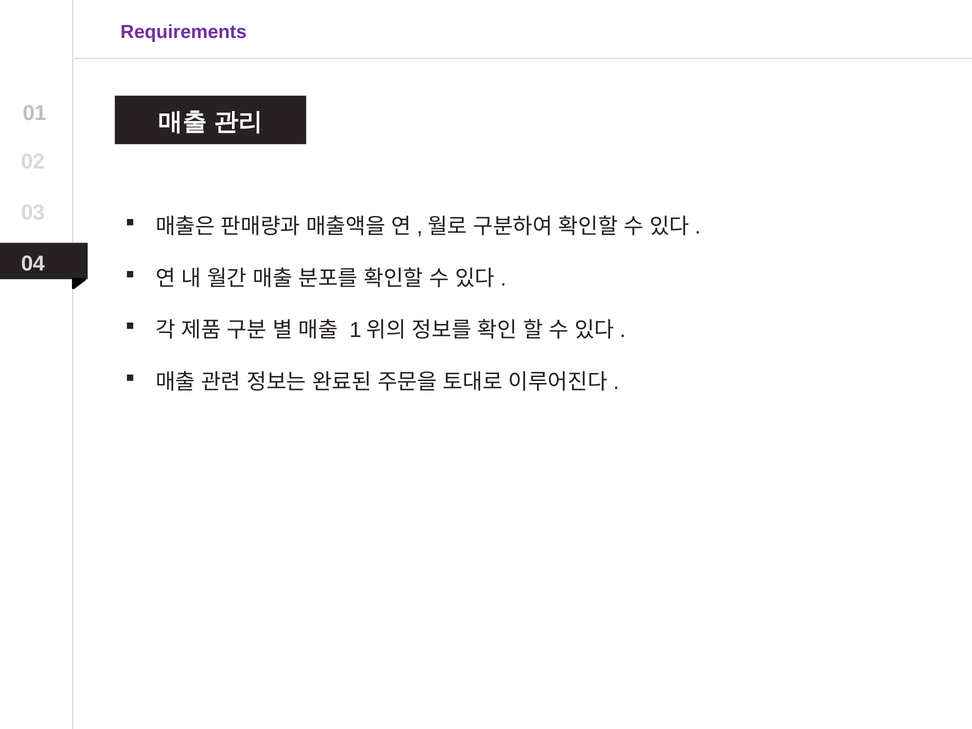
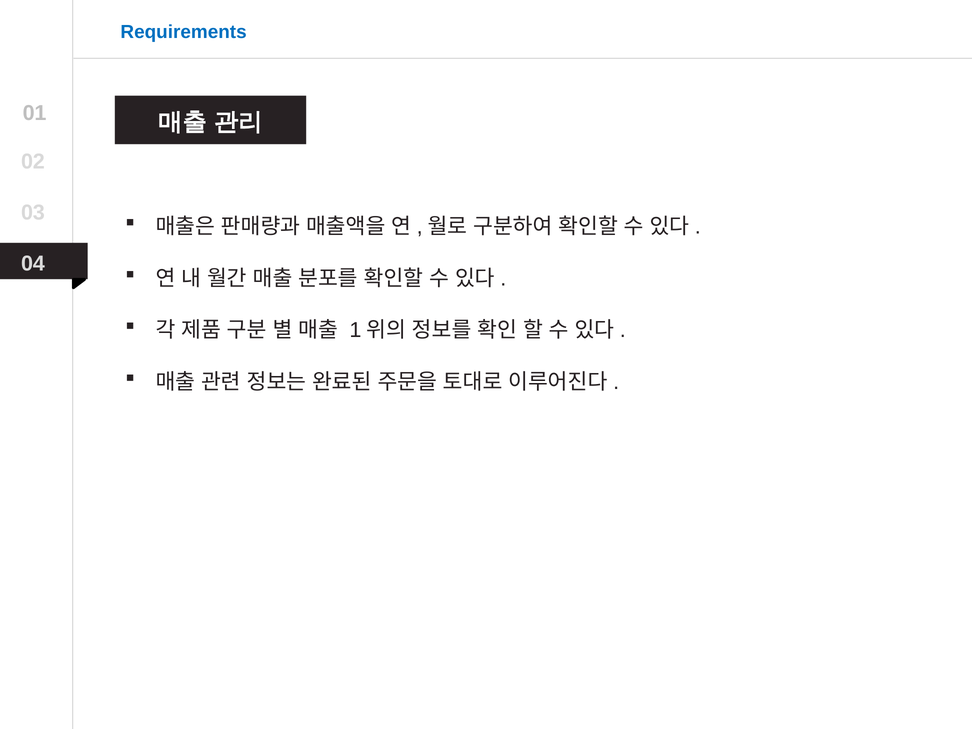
Requirements colour: purple -> blue
